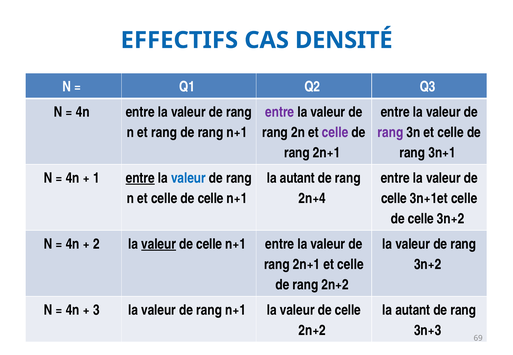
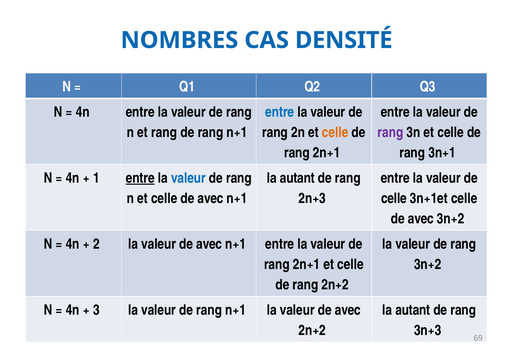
EFFECTIFS: EFFECTIFS -> NOMBRES
entre at (280, 112) colour: purple -> blue
celle at (335, 132) colour: purple -> orange
et celle de celle: celle -> avec
2n+4: 2n+4 -> 2n+3
celle at (421, 219): celle -> avec
valeur at (159, 244) underline: present -> none
celle at (209, 244): celle -> avec
celle at (348, 310): celle -> avec
